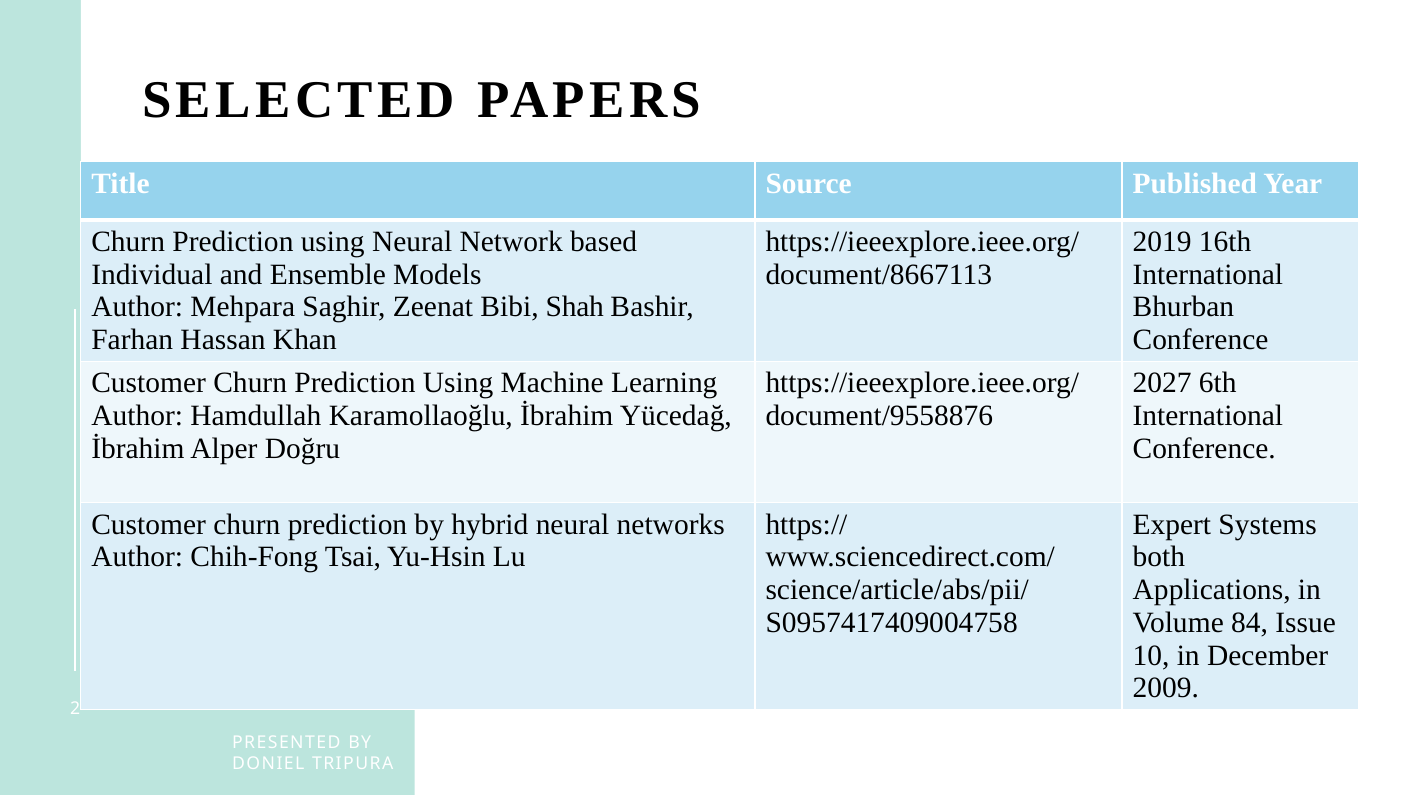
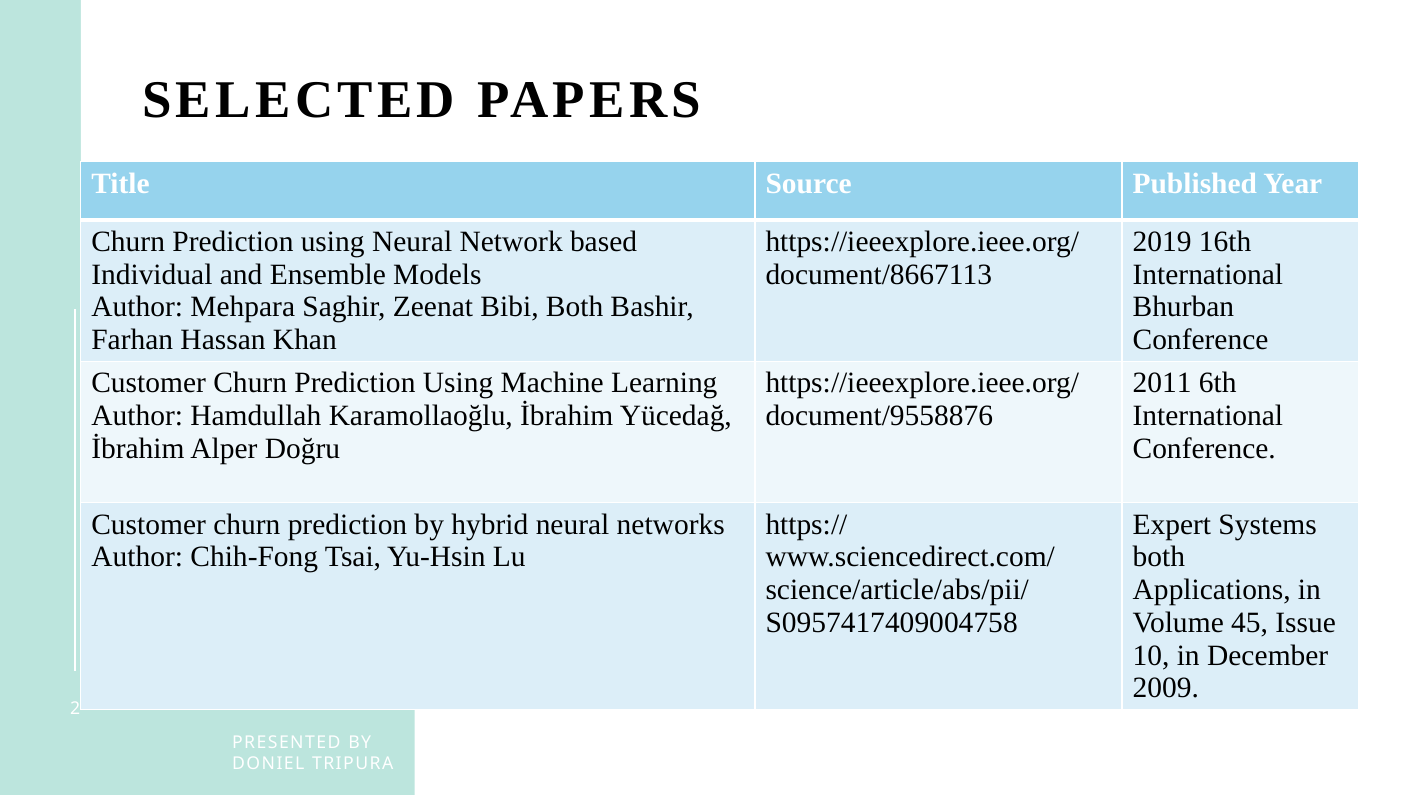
Bibi Shah: Shah -> Both
2027: 2027 -> 2011
84: 84 -> 45
